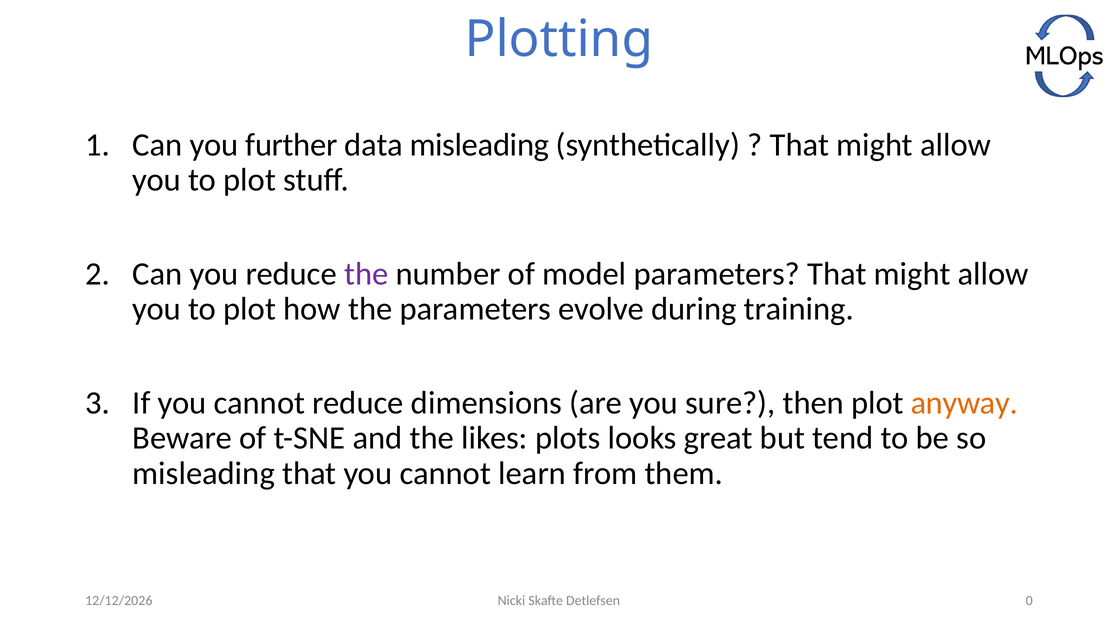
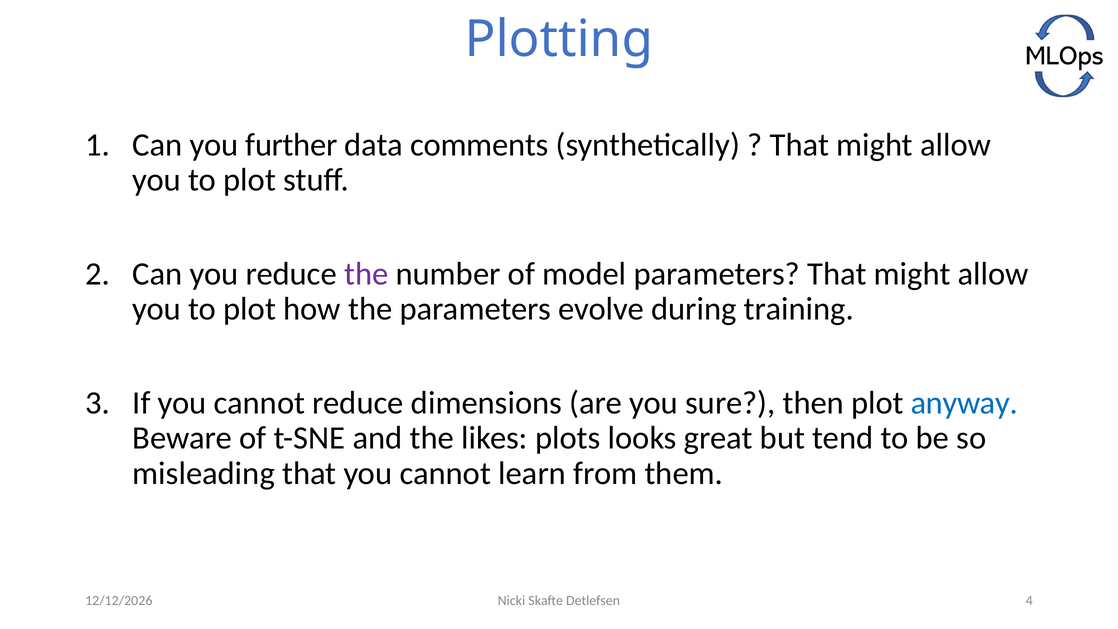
data misleading: misleading -> comments
anyway colour: orange -> blue
0: 0 -> 4
